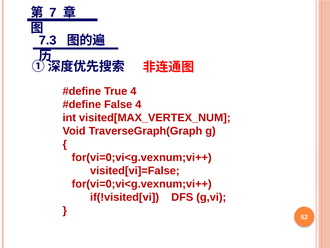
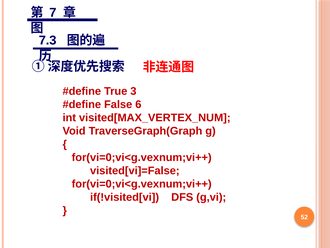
True 4: 4 -> 3
False 4: 4 -> 6
